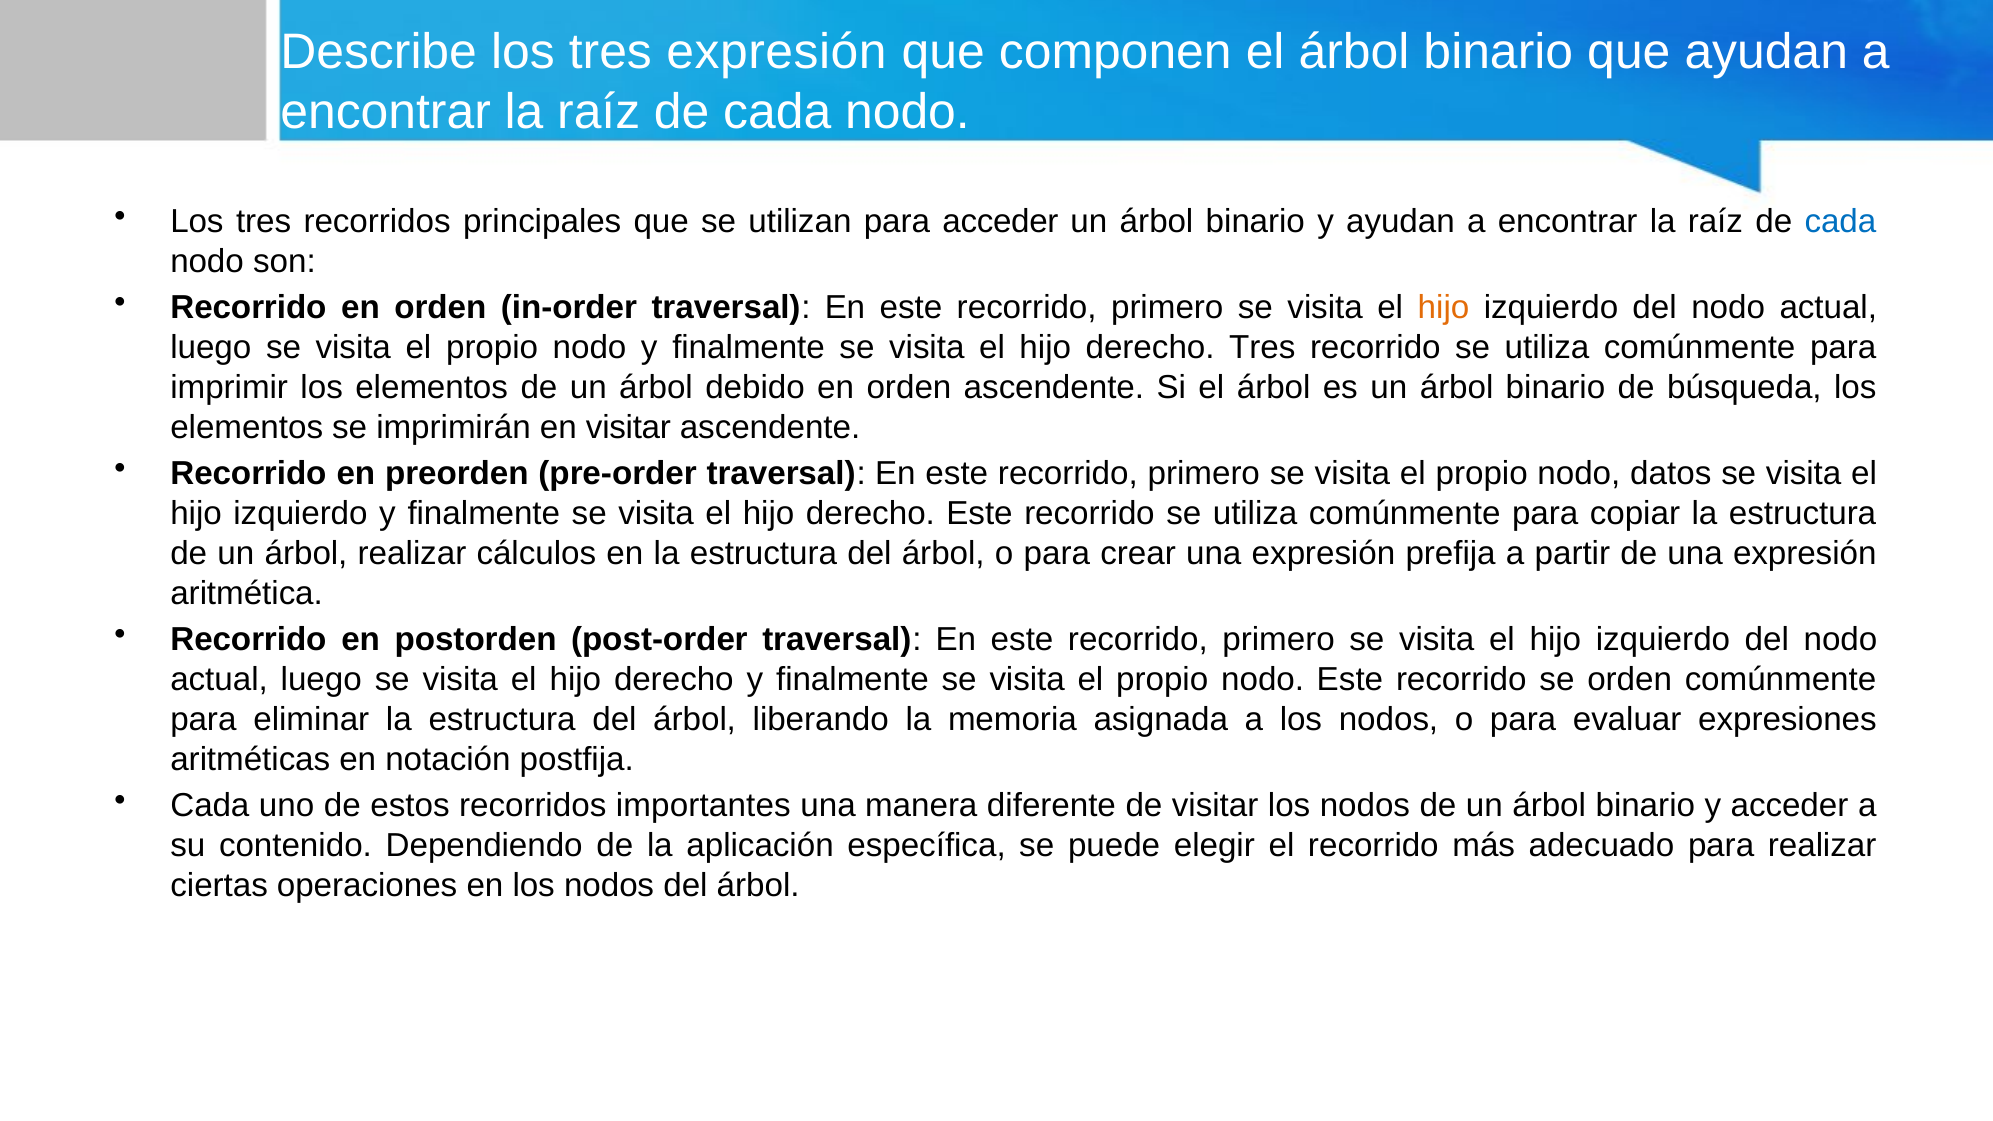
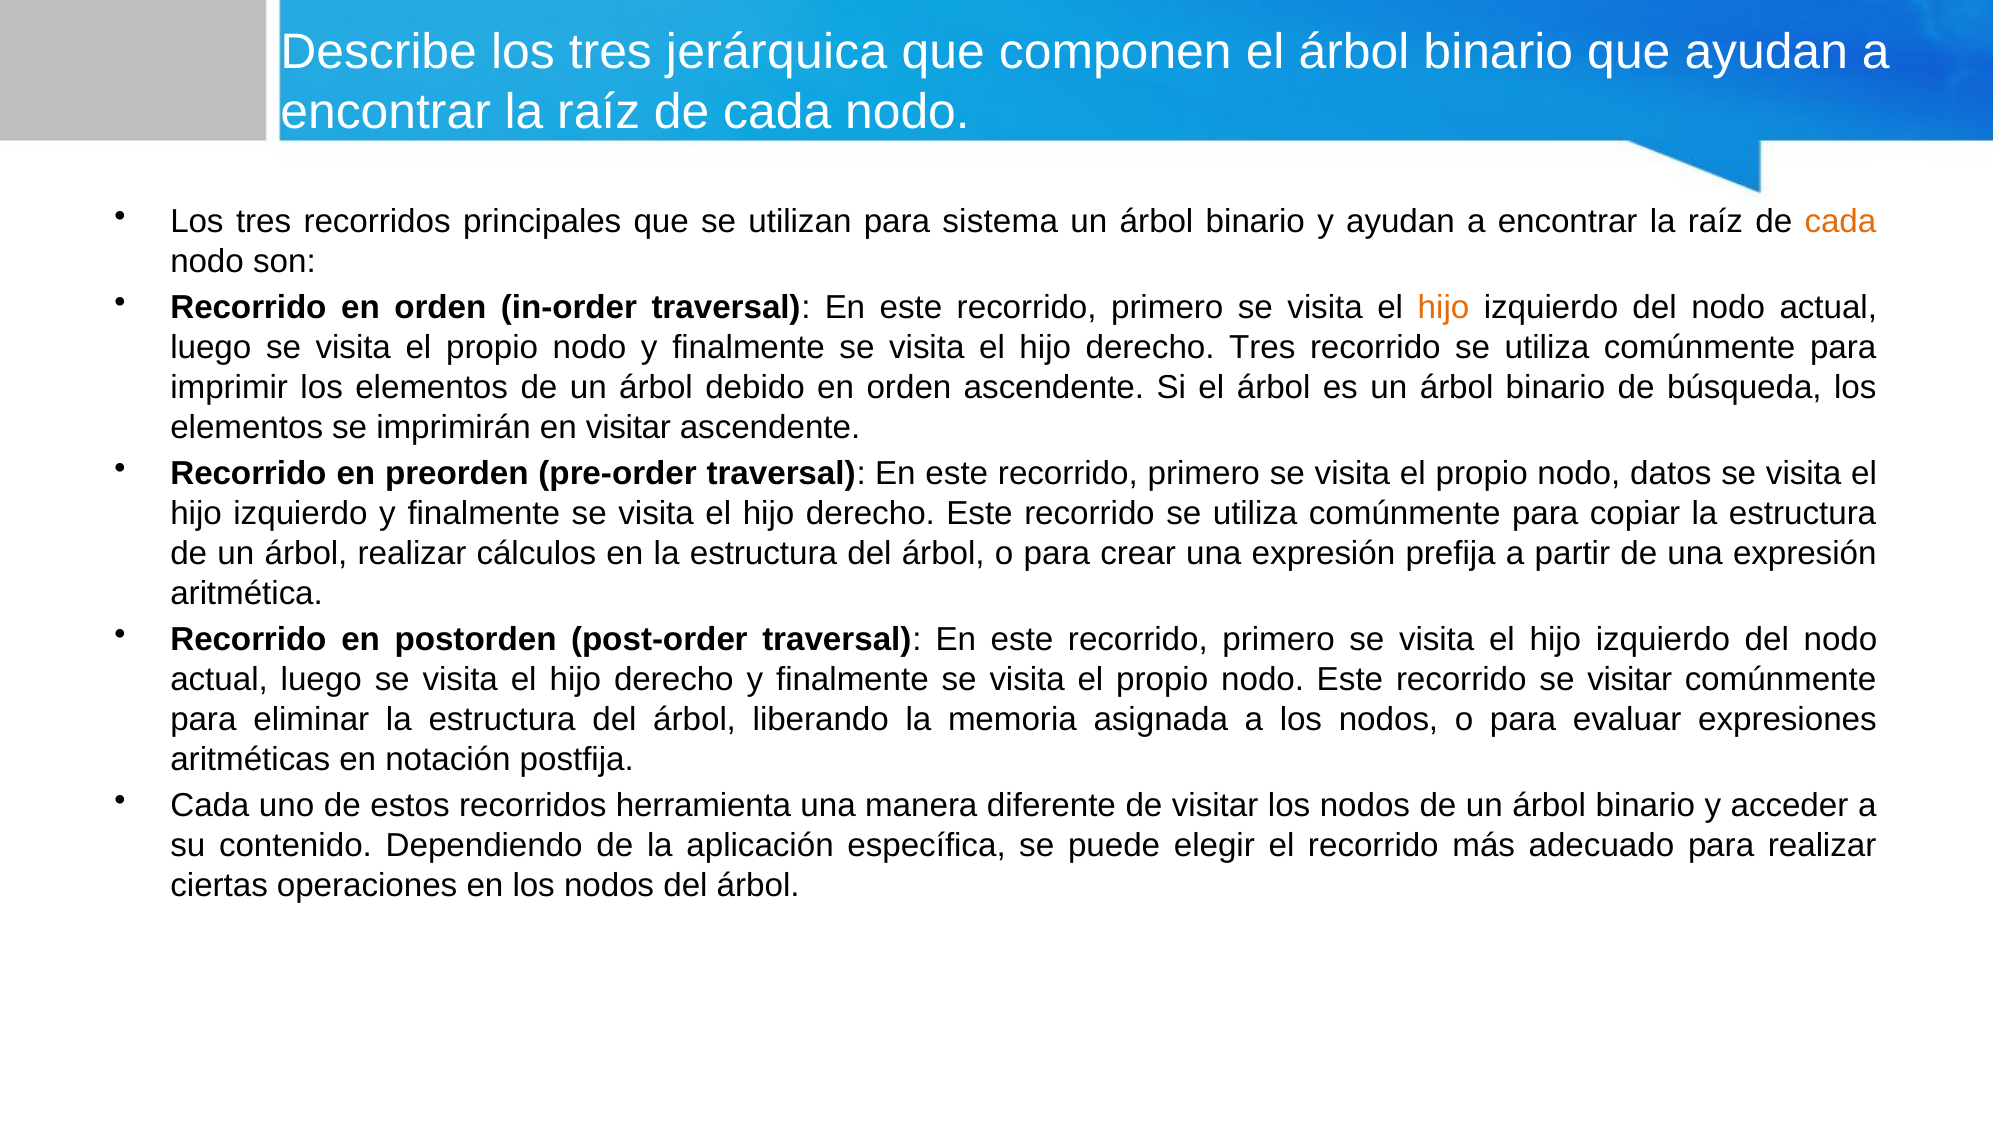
tres expresión: expresión -> jerárquica
para acceder: acceder -> sistema
cada at (1840, 222) colour: blue -> orange
se orden: orden -> visitar
importantes: importantes -> herramienta
